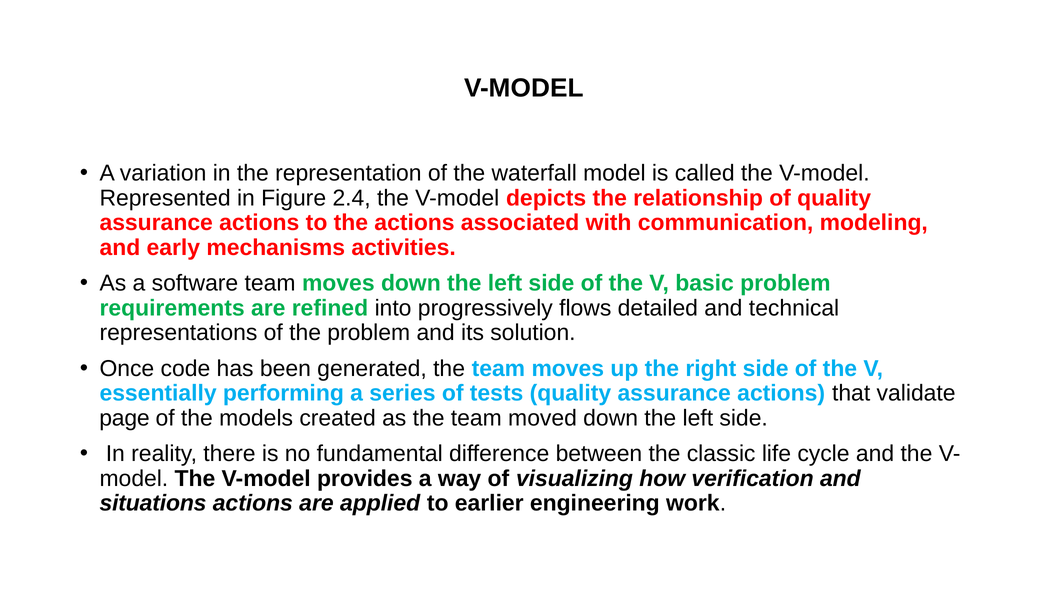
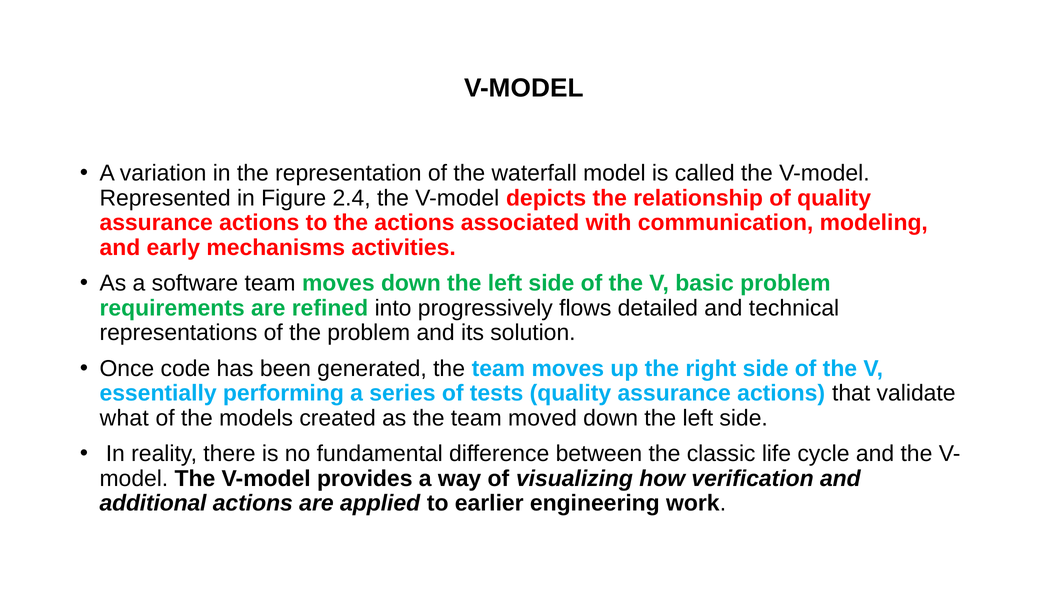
page: page -> what
situations: situations -> additional
